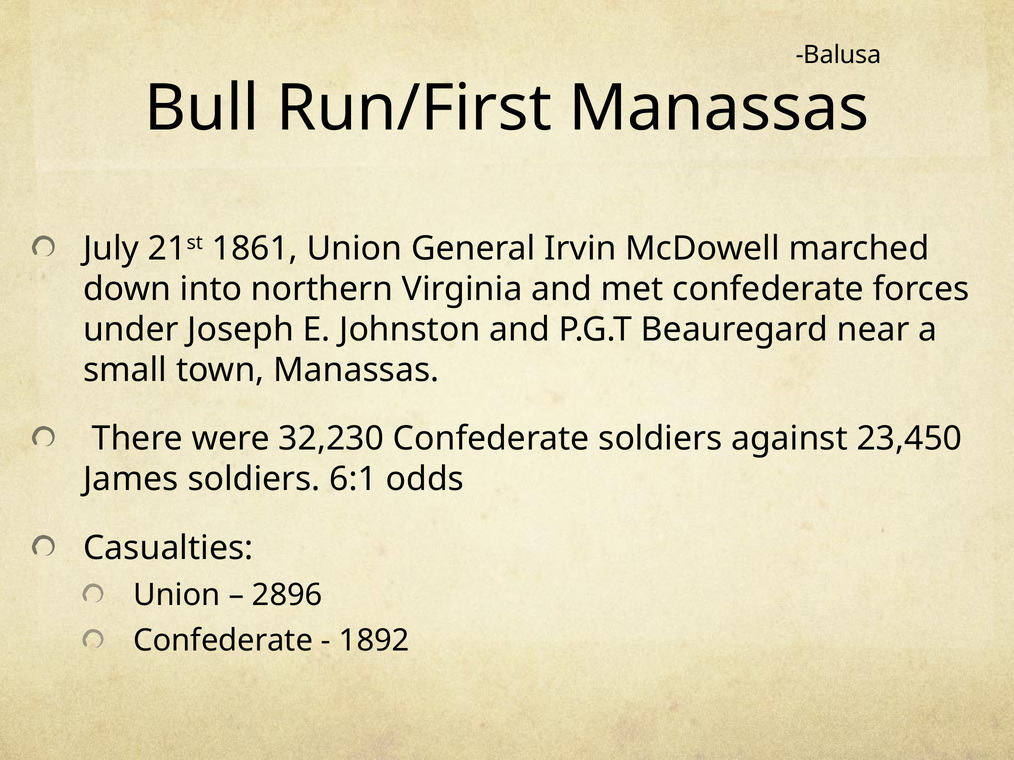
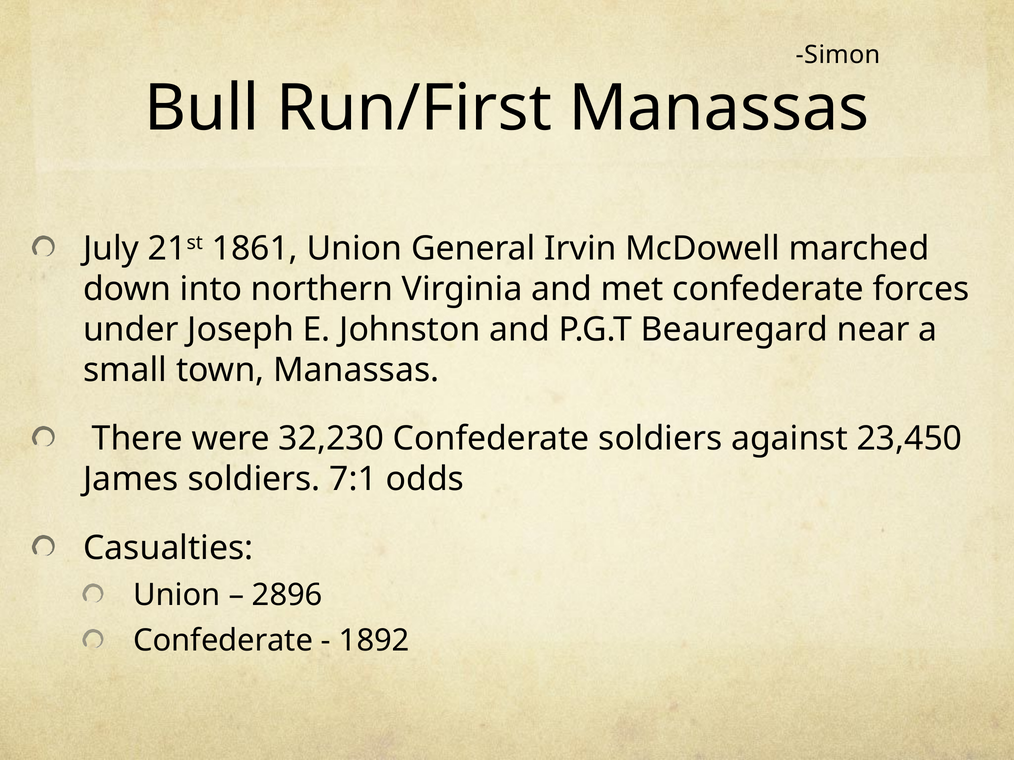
Balusa: Balusa -> Simon
6:1: 6:1 -> 7:1
